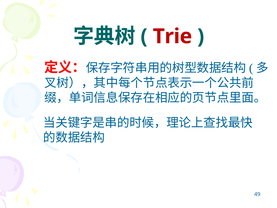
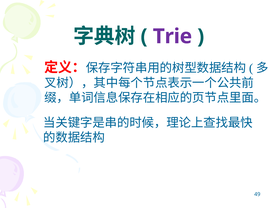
Trie colour: red -> purple
